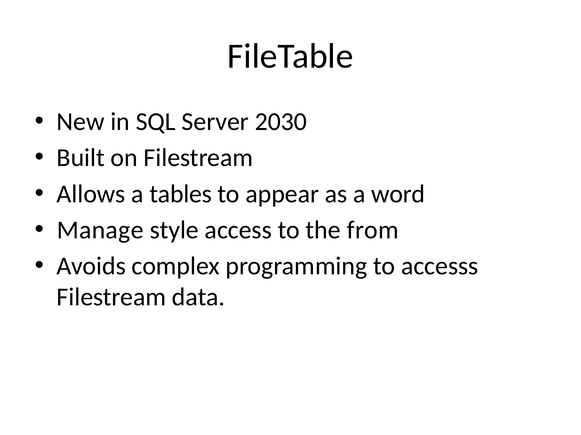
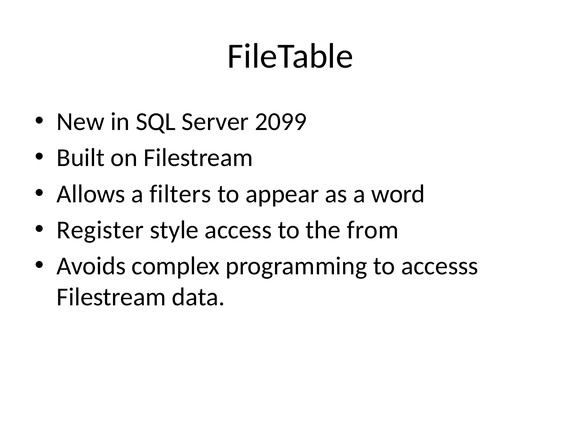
2030: 2030 -> 2099
tables: tables -> filters
Manage: Manage -> Register
